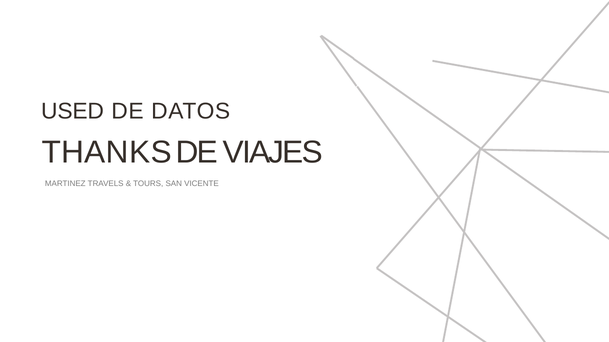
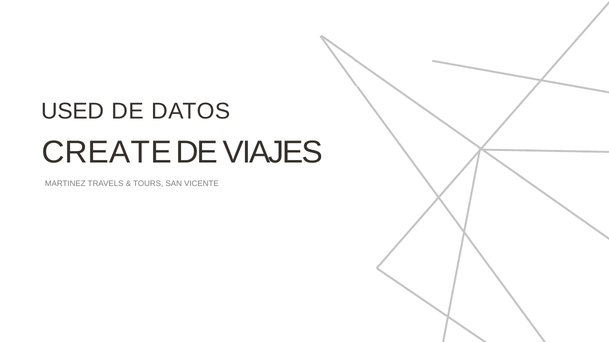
THANKS: THANKS -> CREATE
